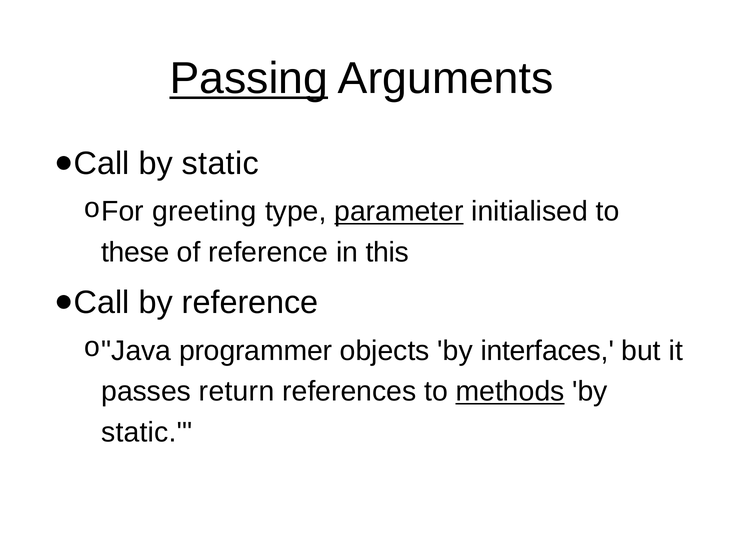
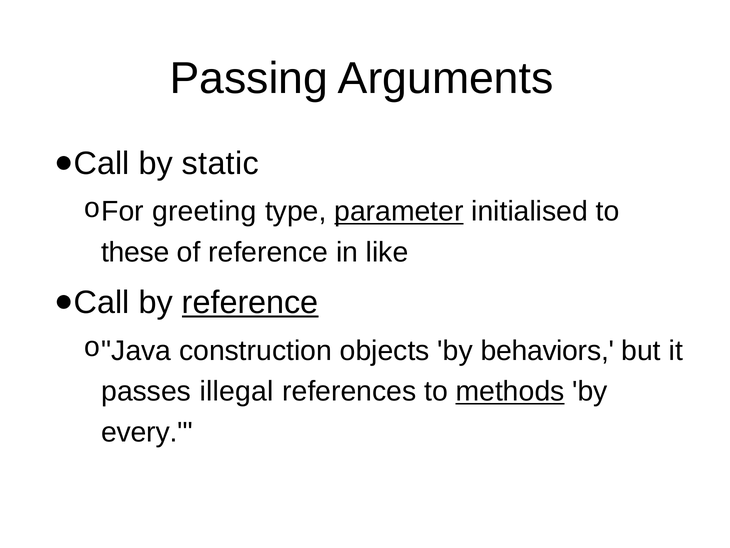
Passing underline: present -> none
this: this -> like
reference at (250, 302) underline: none -> present
programmer: programmer -> construction
interfaces: interfaces -> behaviors
return: return -> illegal
static at (147, 432): static -> every
